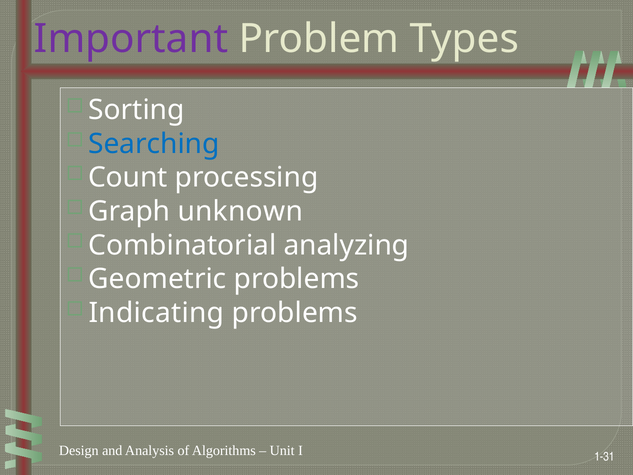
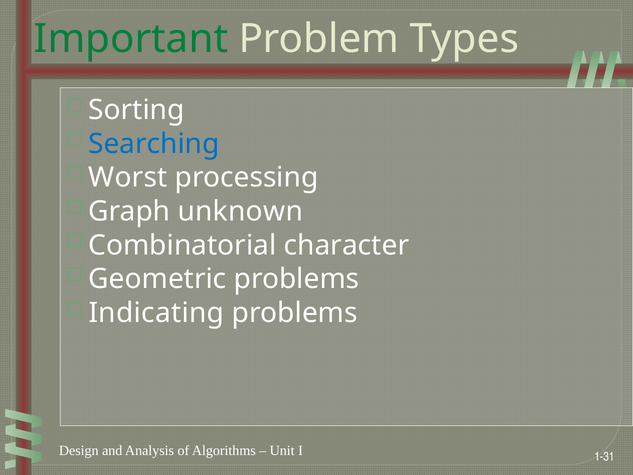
Important colour: purple -> green
Count: Count -> Worst
analyzing: analyzing -> character
